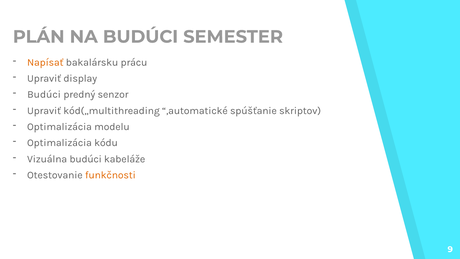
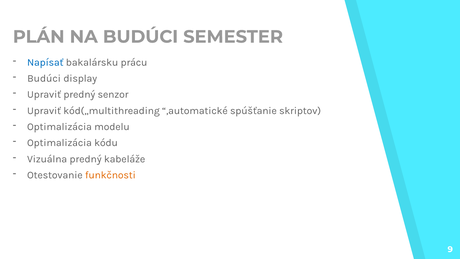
Napísať colour: orange -> blue
Upraviť at (44, 78): Upraviť -> Budúci
Budúci at (44, 94): Budúci -> Upraviť
Vizuálna budúci: budúci -> predný
